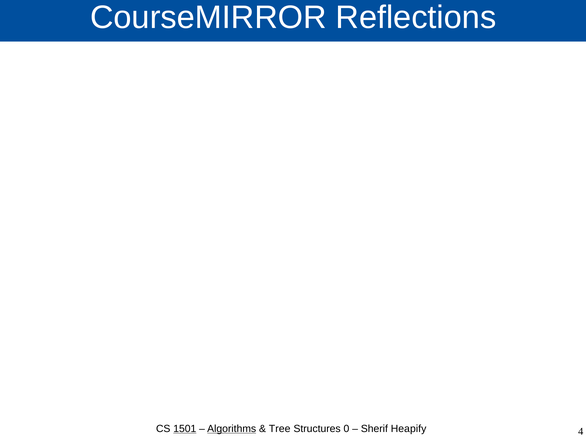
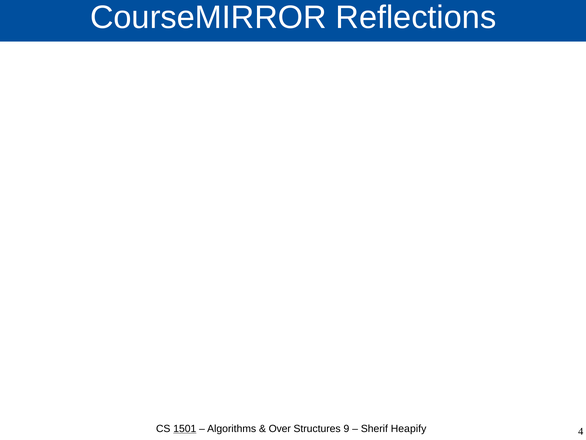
Algorithms underline: present -> none
Tree: Tree -> Over
0: 0 -> 9
